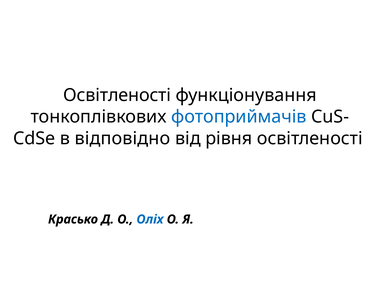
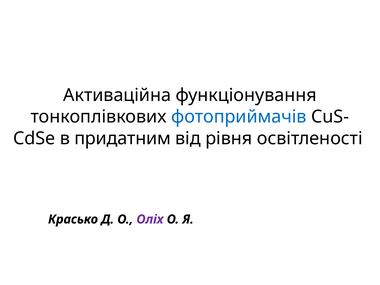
Освітленості at (117, 95): Освітленості -> Активаційна
відповідно: відповідно -> придатним
Оліх colour: blue -> purple
